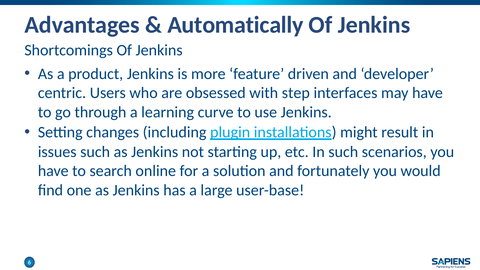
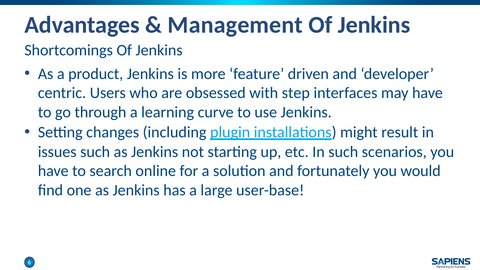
Automatically: Automatically -> Management
